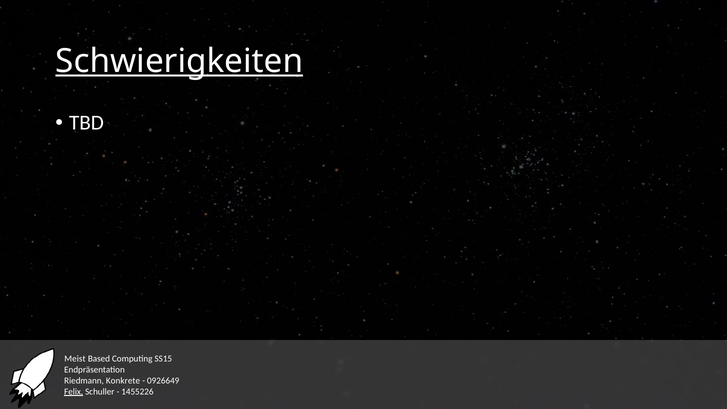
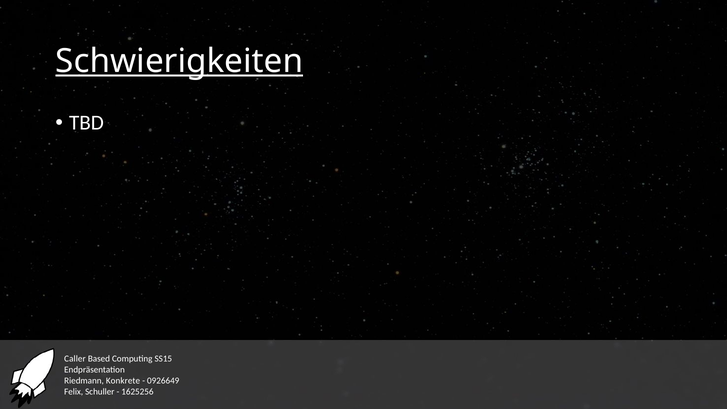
Meist: Meist -> Caller
Felix underline: present -> none
1455226: 1455226 -> 1625256
